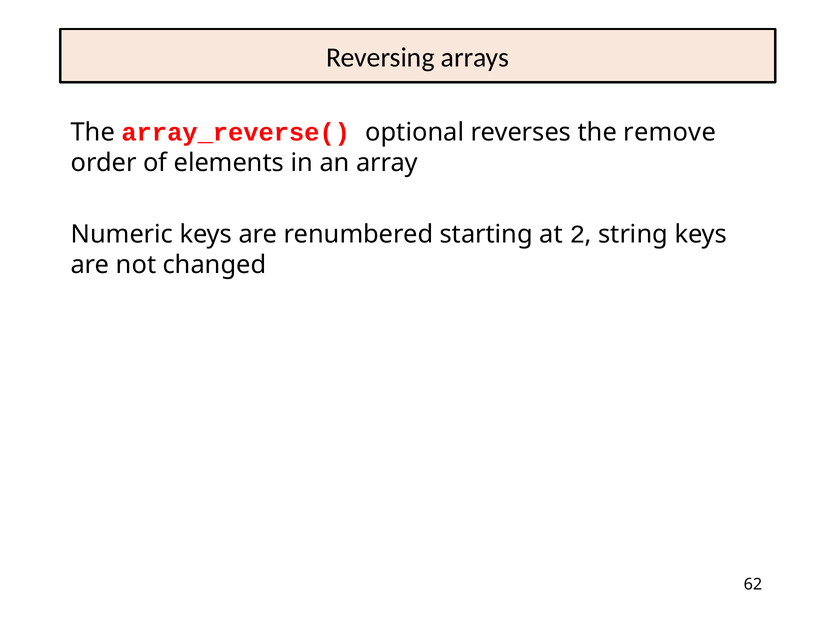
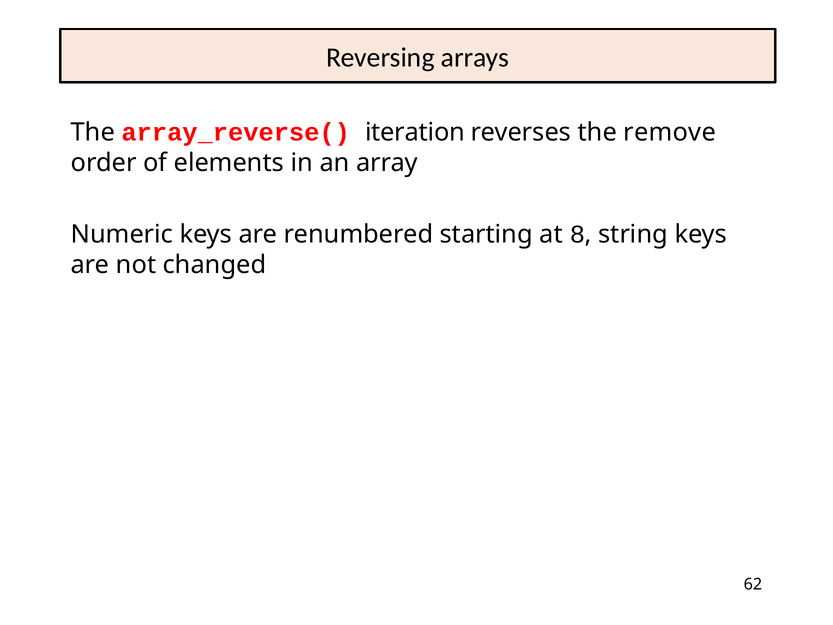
optional: optional -> iteration
2: 2 -> 8
